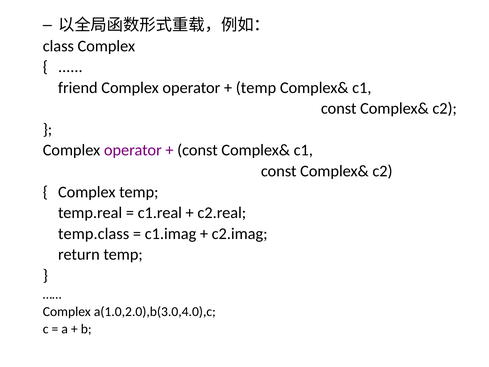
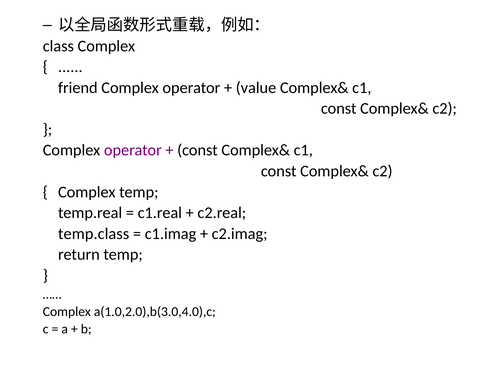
temp at (256, 88): temp -> value
